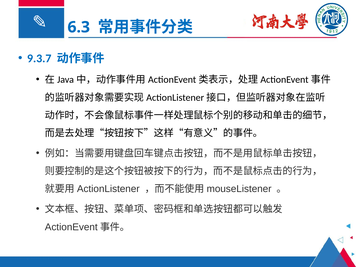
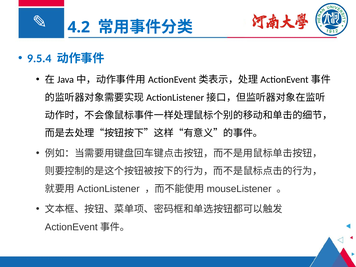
6.3: 6.3 -> 4.2
9.3.7: 9.3.7 -> 9.5.4
